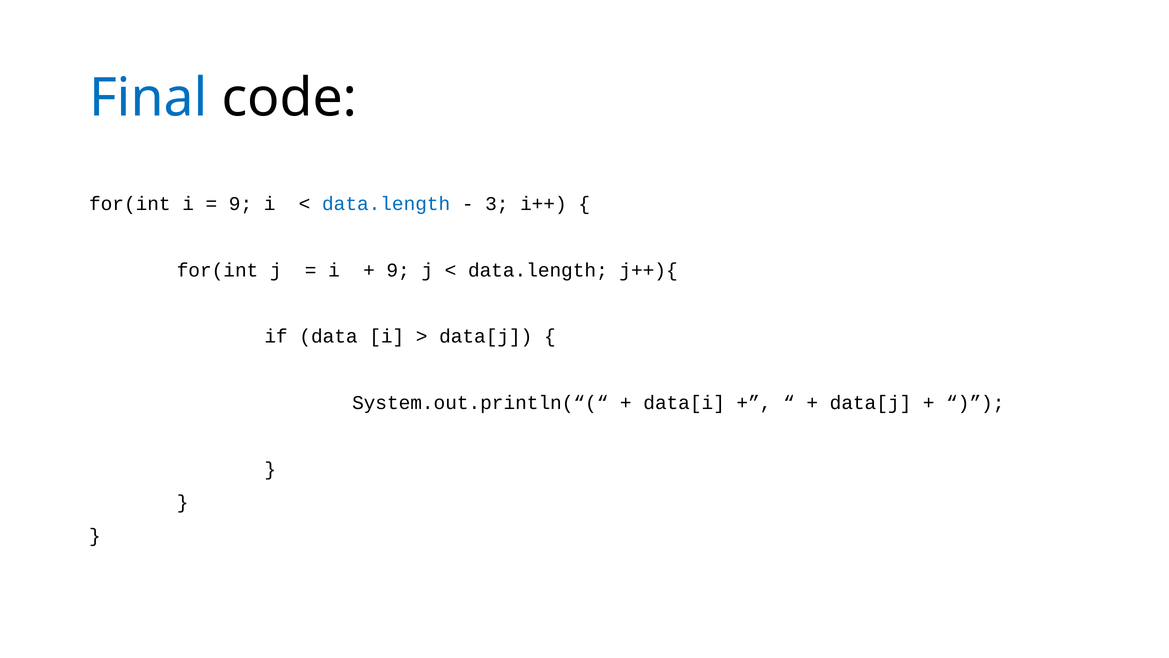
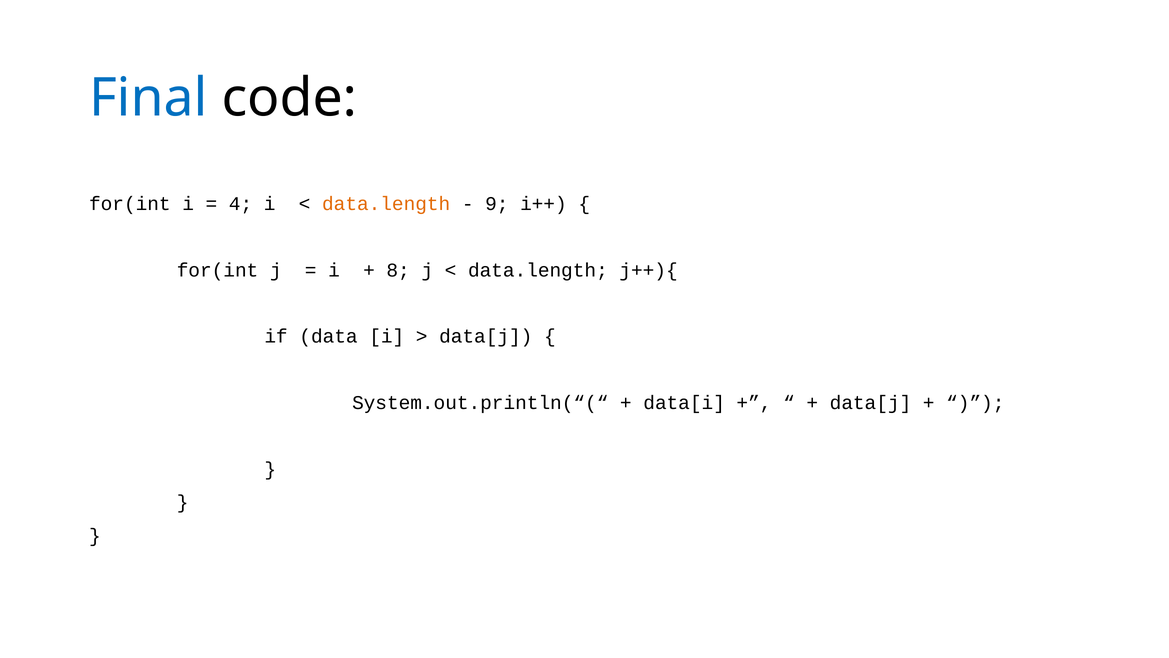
9 at (241, 204): 9 -> 4
data.length at (386, 204) colour: blue -> orange
3: 3 -> 9
9 at (398, 270): 9 -> 8
